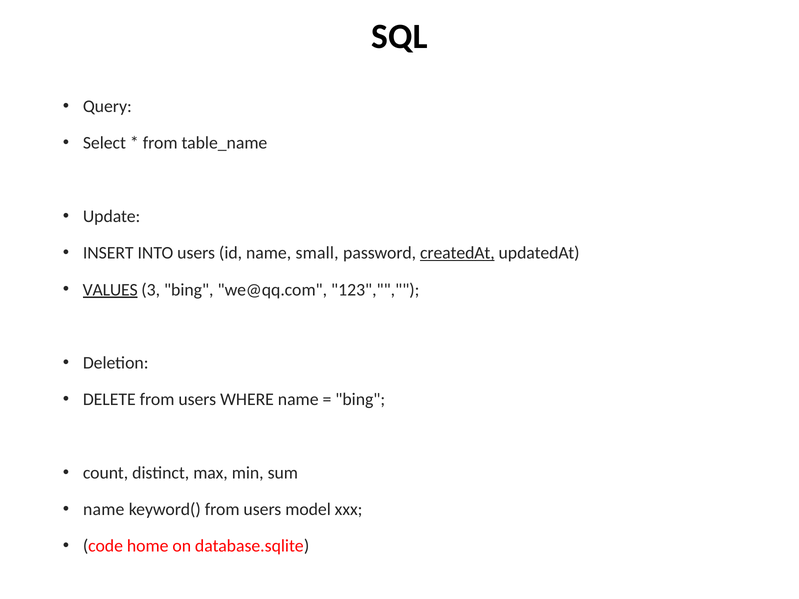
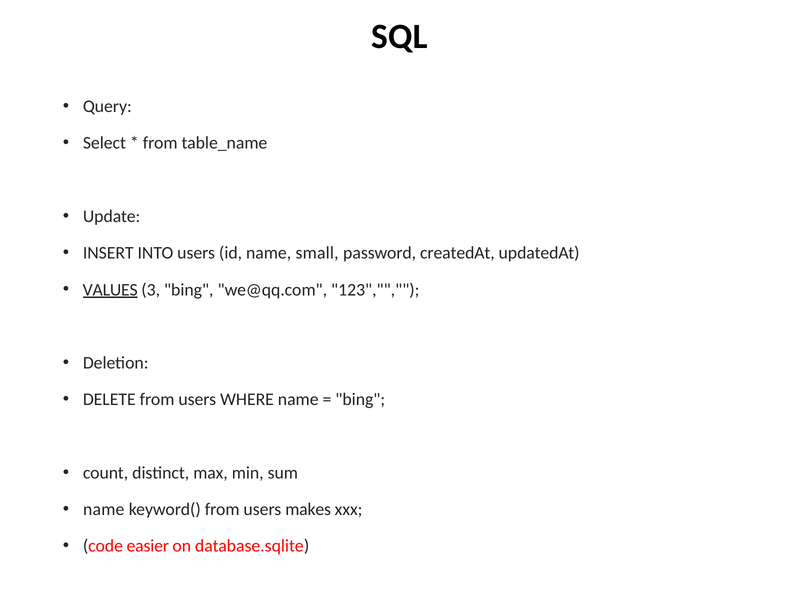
createdAt underline: present -> none
model: model -> makes
home: home -> easier
